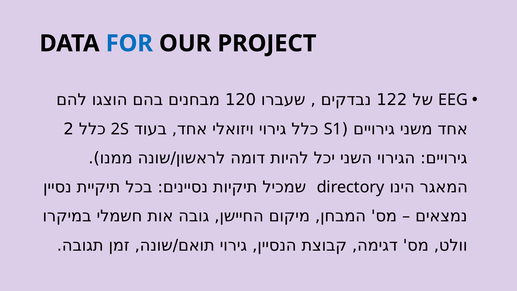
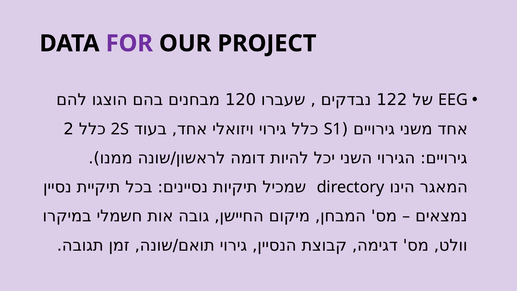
FOR colour: blue -> purple
